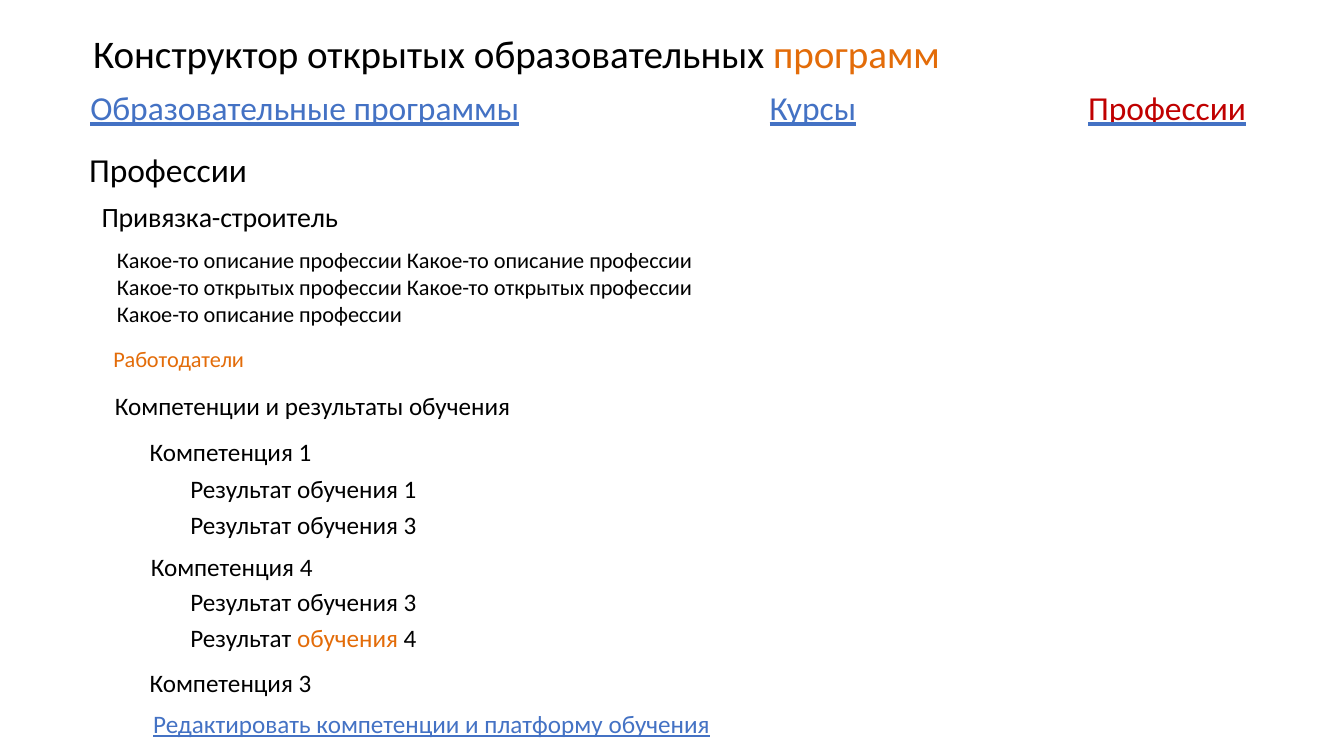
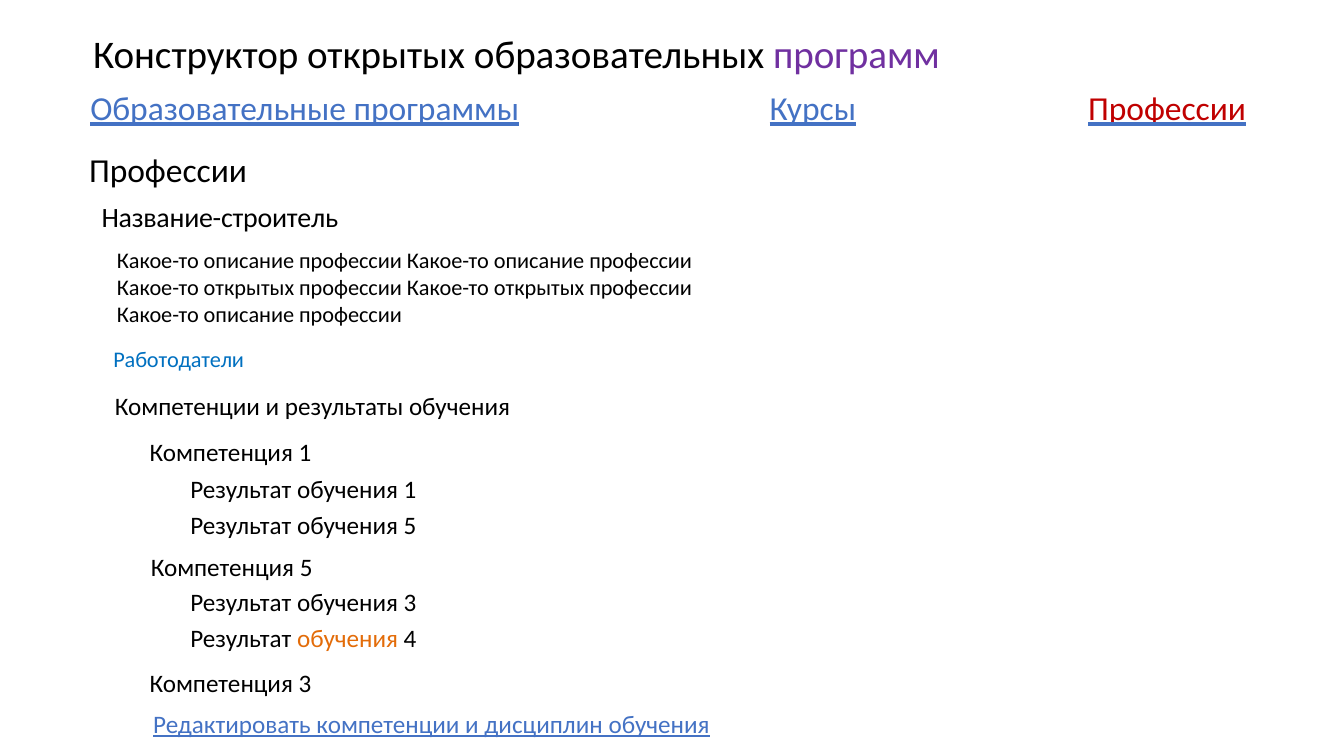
программ colour: orange -> purple
Привязка-строитель: Привязка-строитель -> Название-строитель
Работодатели colour: orange -> blue
3 at (410, 526): 3 -> 5
Компетенция 4: 4 -> 5
платформу: платформу -> дисциплин
